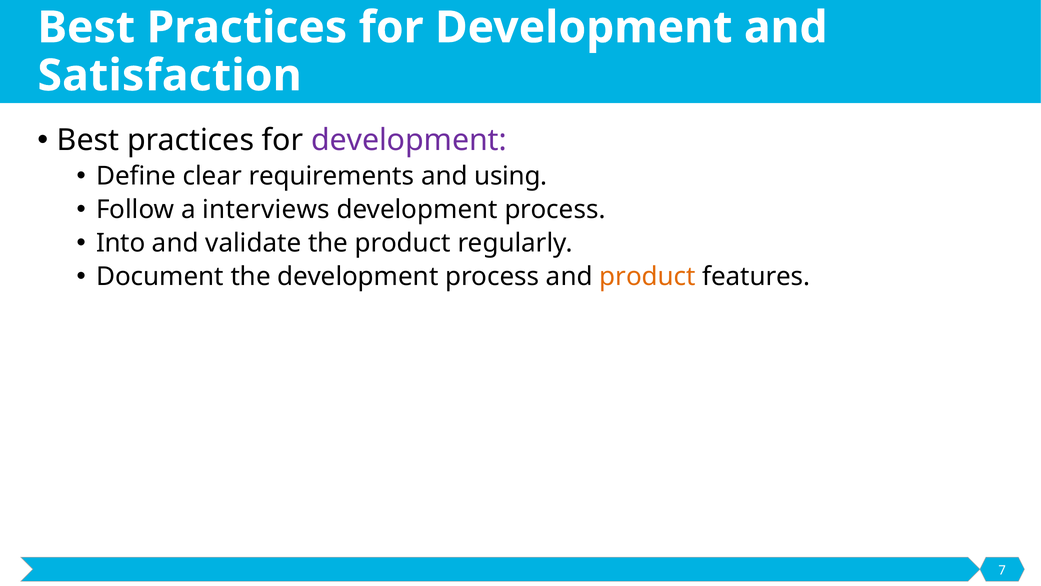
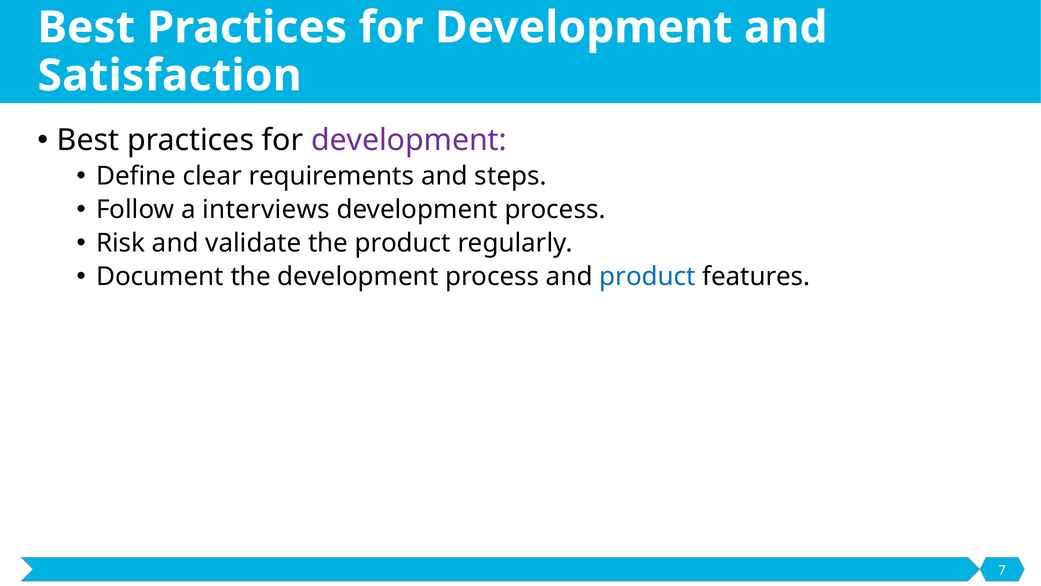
using: using -> steps
Into: Into -> Risk
product at (647, 277) colour: orange -> blue
